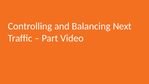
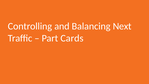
Video: Video -> Cards
